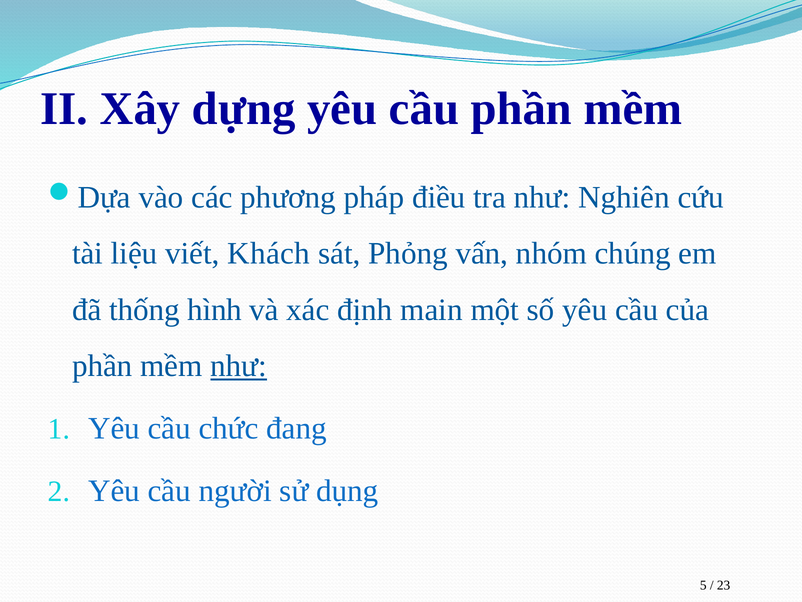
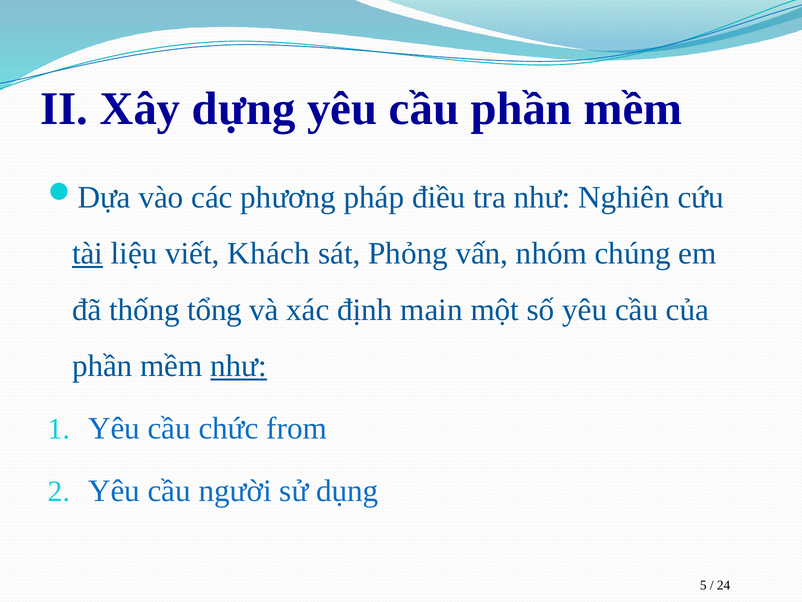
tài underline: none -> present
hình: hình -> tổng
đang: đang -> from
23: 23 -> 24
